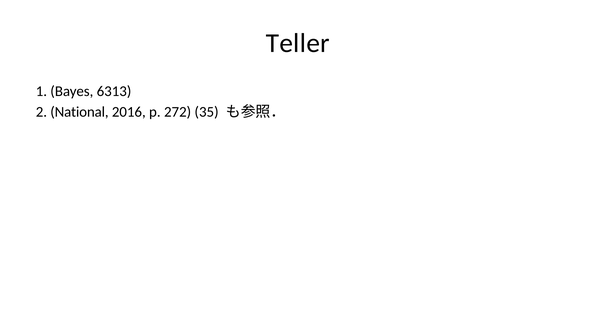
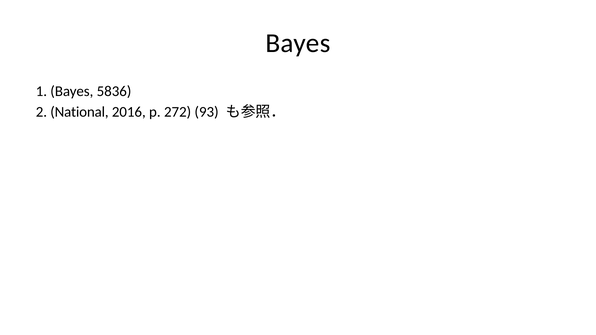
Teller at (298, 43): Teller -> Bayes
6313: 6313 -> 5836
35: 35 -> 93
